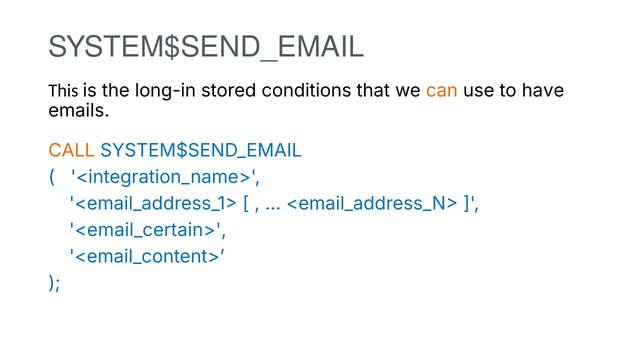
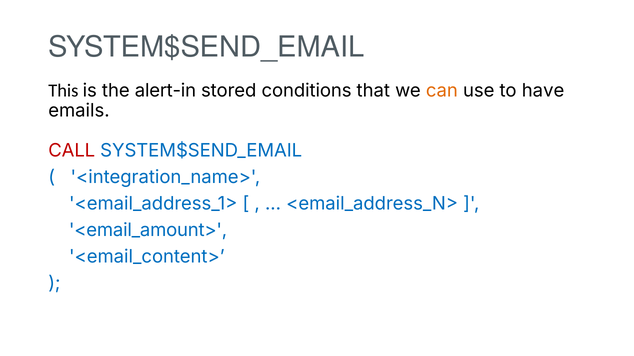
long-in: long-in -> alert-in
CALL colour: orange -> red
<email_certain>: <email_certain> -> <email_amount>
